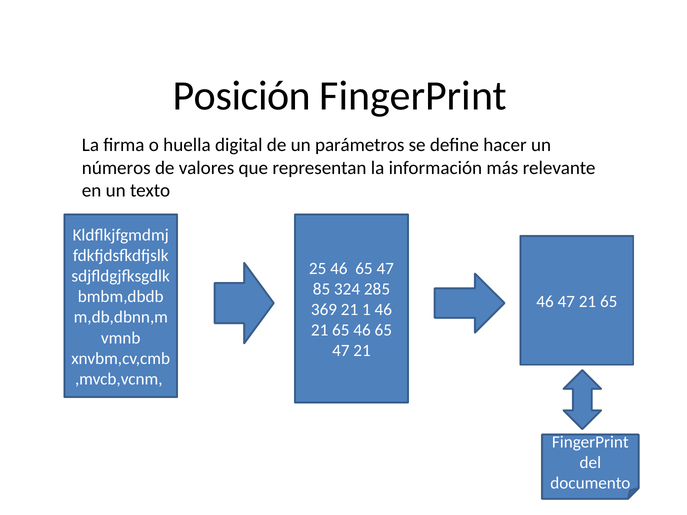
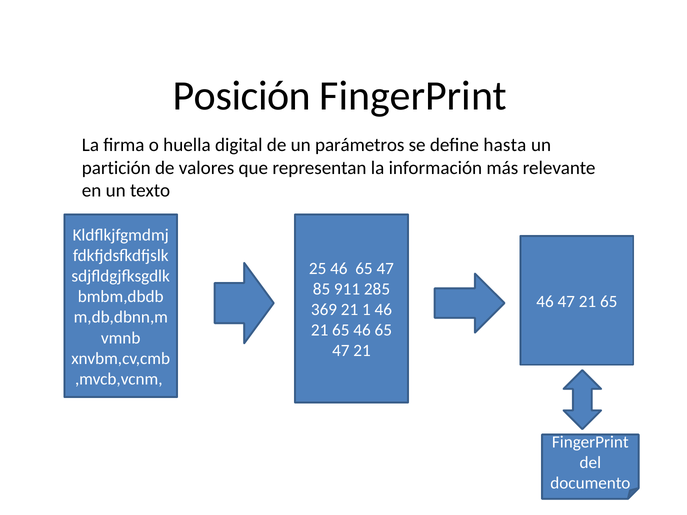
hacer: hacer -> hasta
números: números -> partición
324: 324 -> 911
